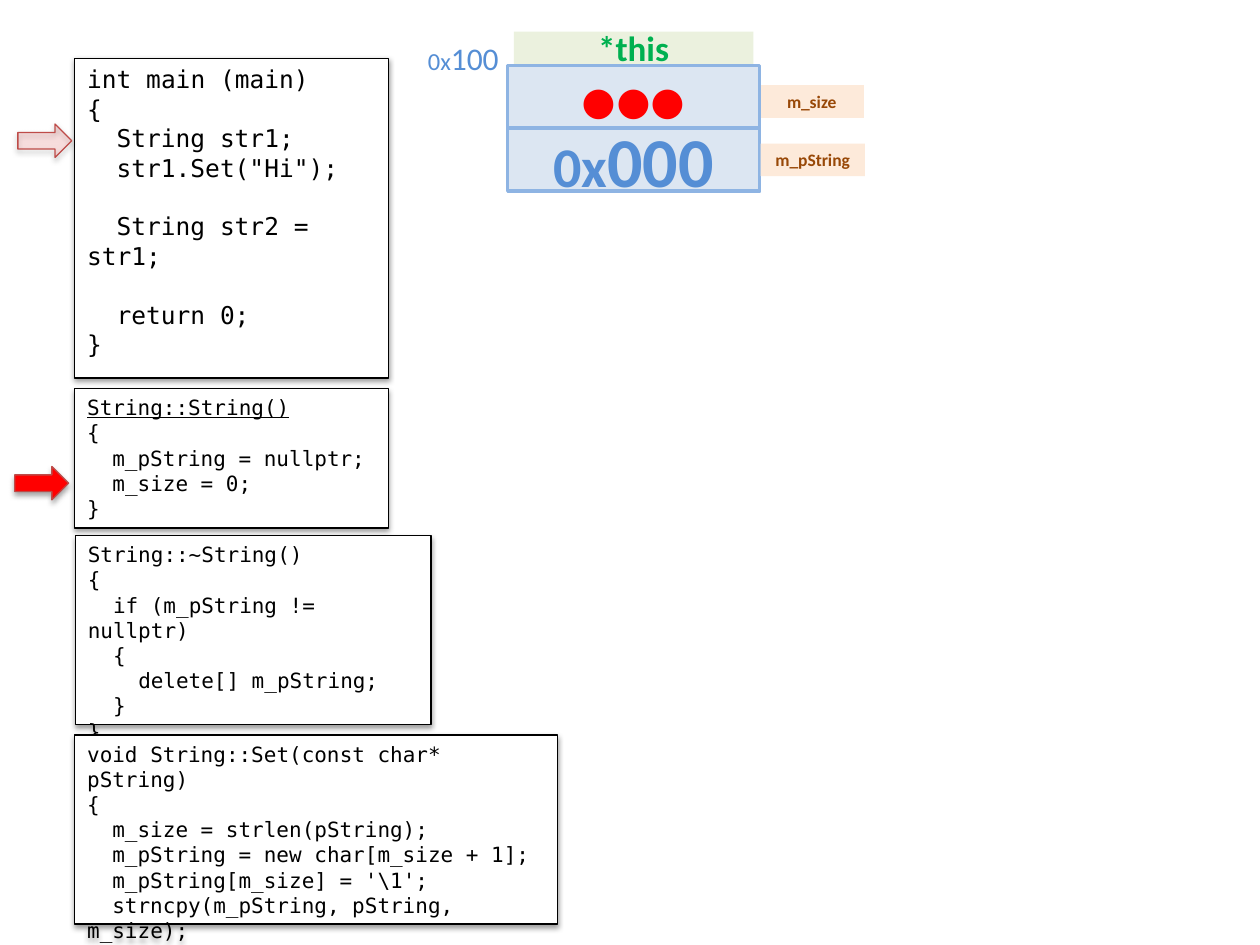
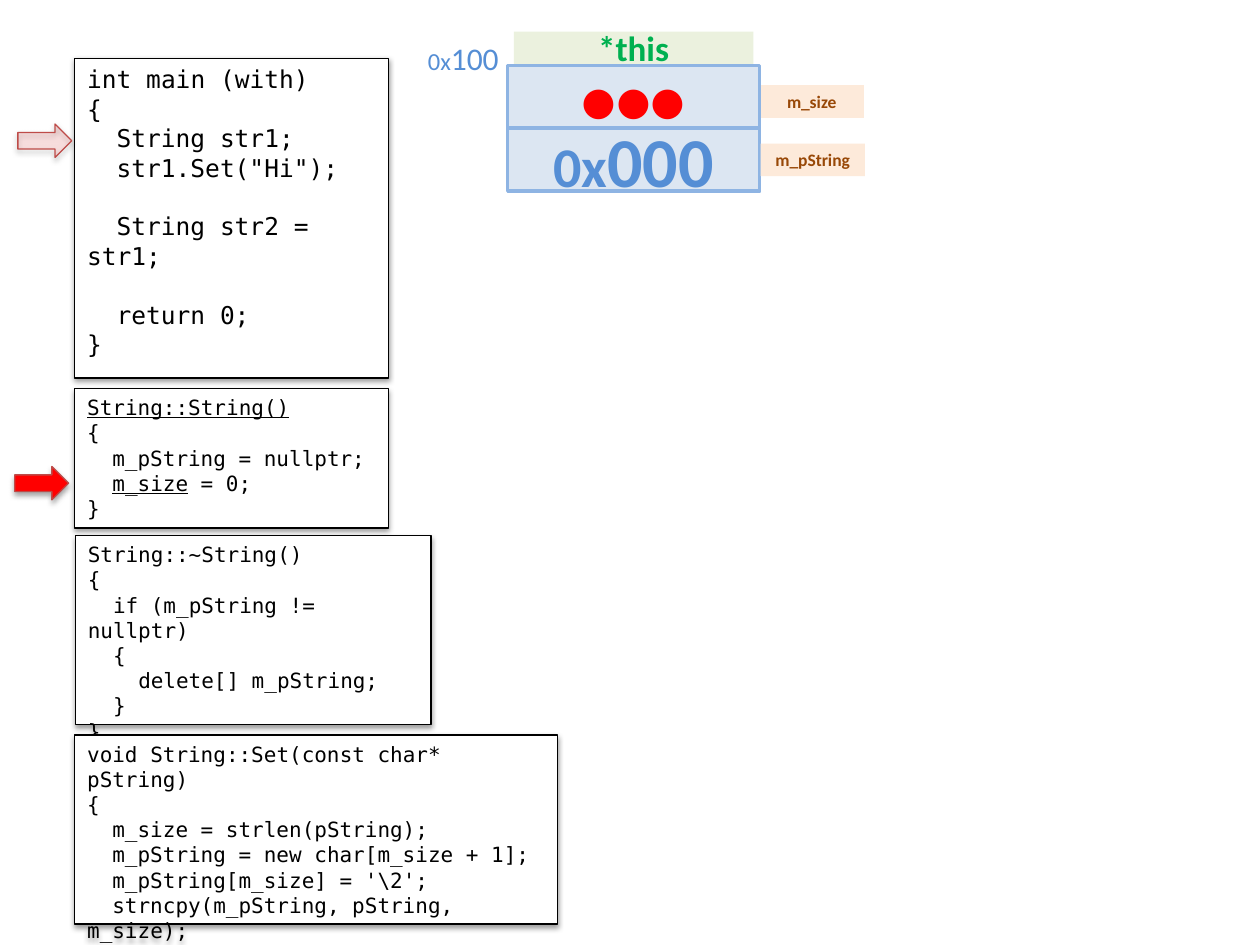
main main: main -> with
m_size at (150, 484) underline: none -> present
\1: \1 -> \2
